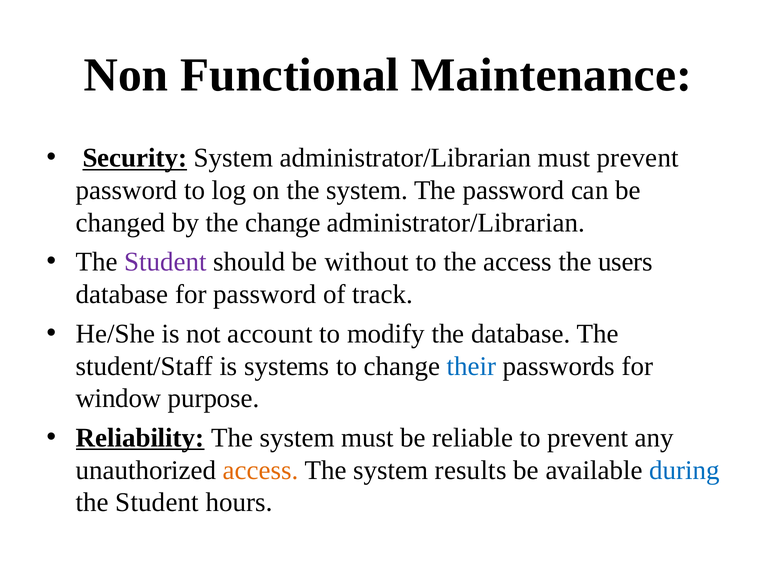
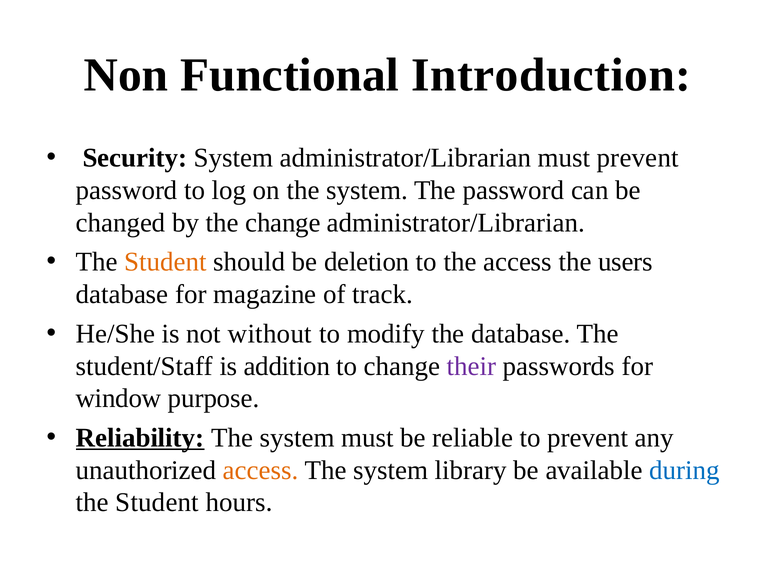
Maintenance: Maintenance -> Introduction
Security underline: present -> none
Student at (165, 262) colour: purple -> orange
without: without -> deletion
for password: password -> magazine
account: account -> without
systems: systems -> addition
their colour: blue -> purple
results: results -> library
